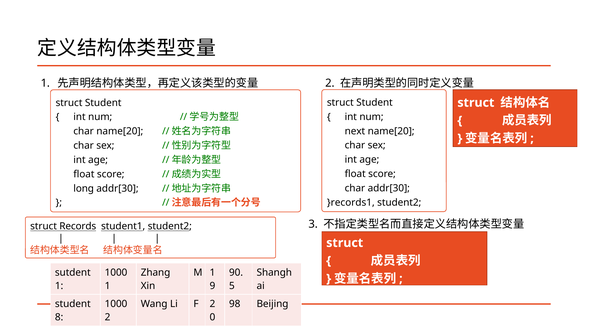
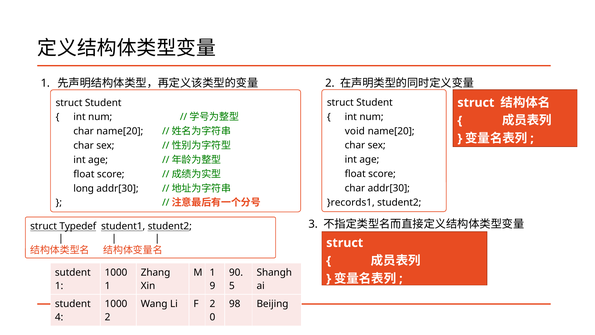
next: next -> void
Records: Records -> Typedef
8: 8 -> 4
